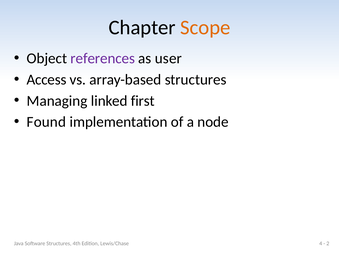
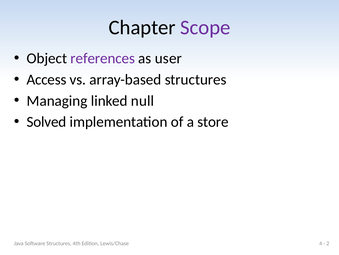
Scope colour: orange -> purple
first: first -> null
Found: Found -> Solved
node: node -> store
